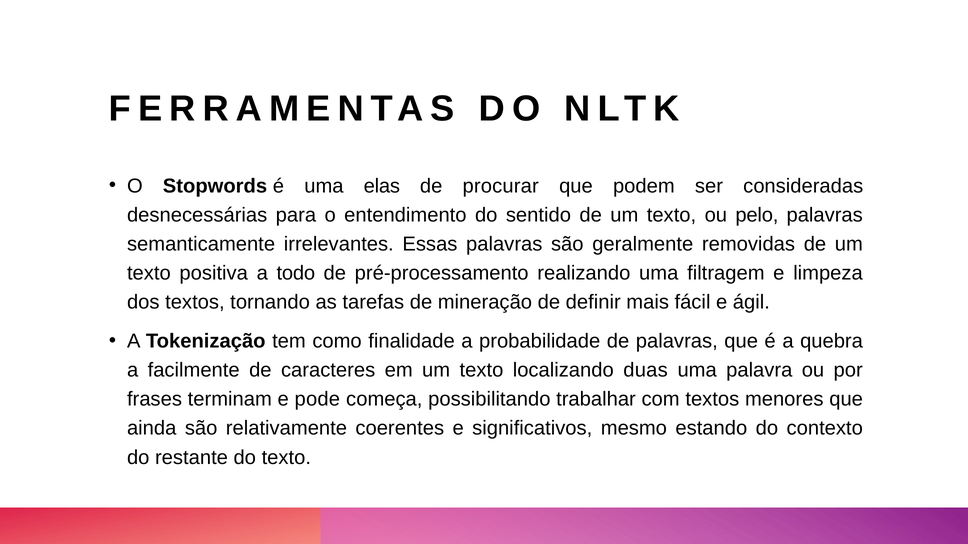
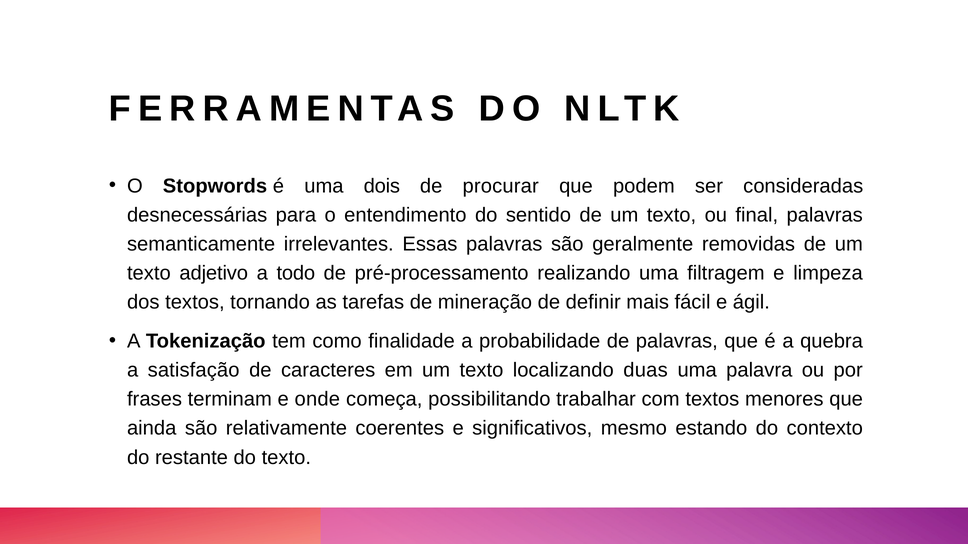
elas: elas -> dois
pelo: pelo -> final
positiva: positiva -> adjetivo
facilmente: facilmente -> satisfação
pode: pode -> onde
